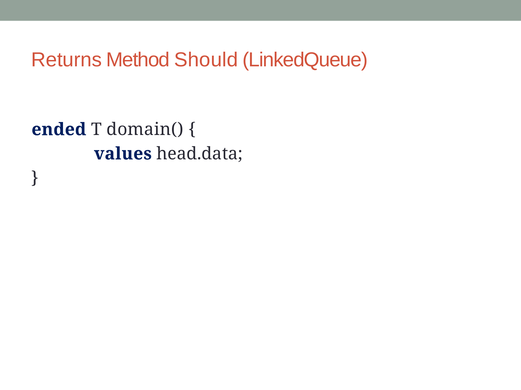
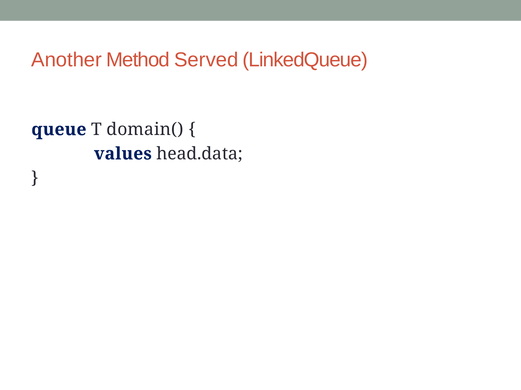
Returns: Returns -> Another
Should: Should -> Served
ended: ended -> queue
